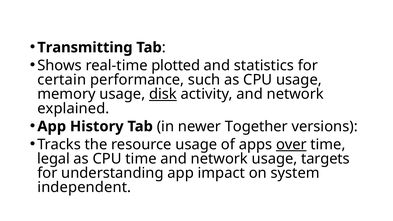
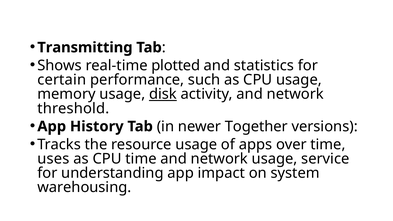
explained: explained -> threshold
over underline: present -> none
legal: legal -> uses
targets: targets -> service
independent: independent -> warehousing
